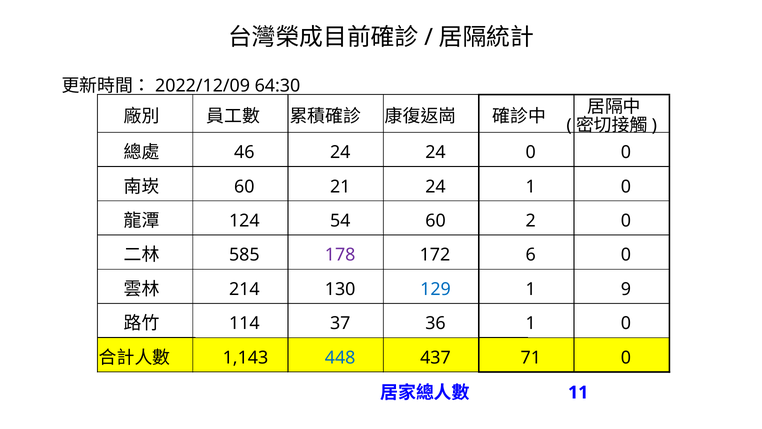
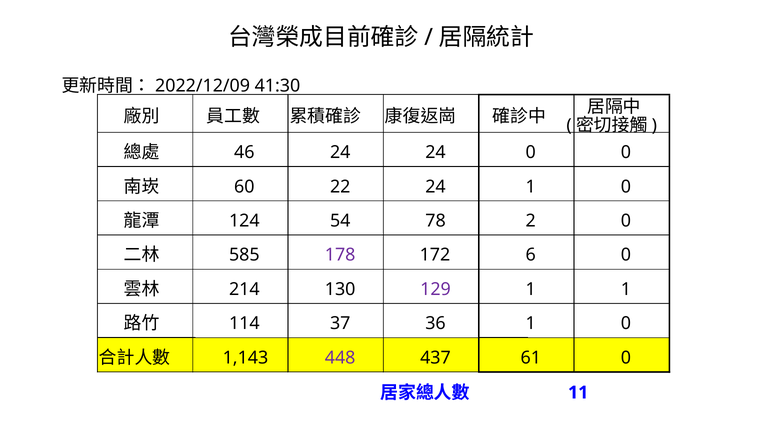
64:30: 64:30 -> 41:30
21: 21 -> 22
54 60: 60 -> 78
129 colour: blue -> purple
1 9: 9 -> 1
448 colour: blue -> purple
71: 71 -> 61
